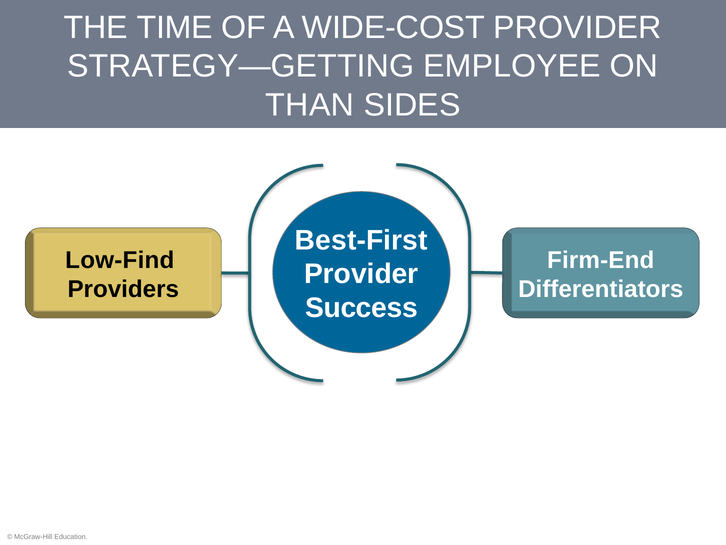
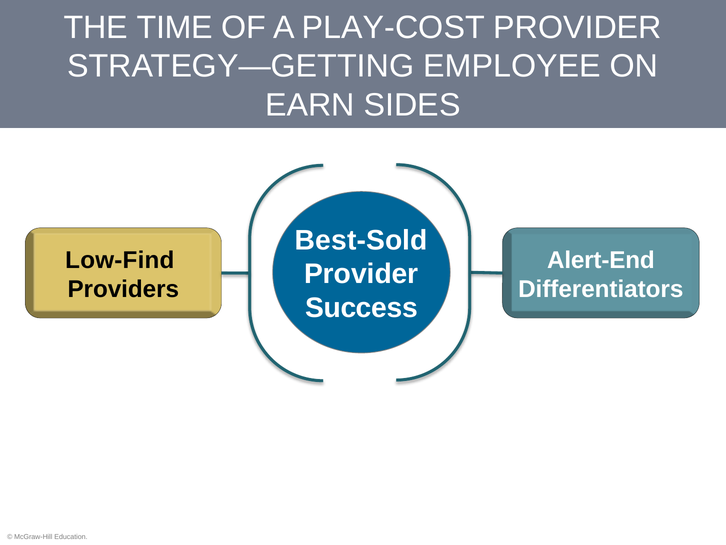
WIDE-COST: WIDE-COST -> PLAY-COST
THAN: THAN -> EARN
Best-First: Best-First -> Best-Sold
Firm-End: Firm-End -> Alert-End
